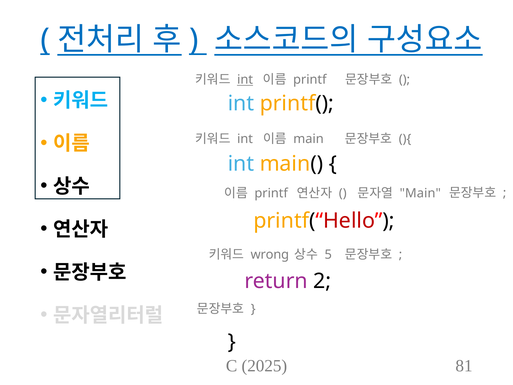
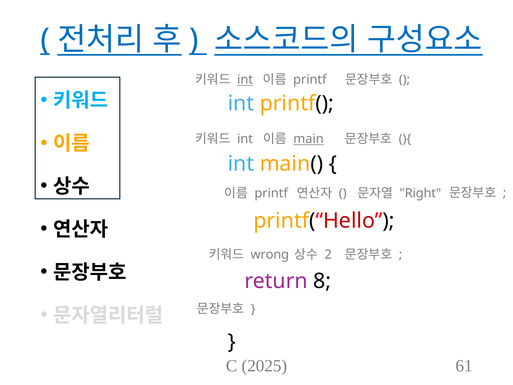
main at (308, 139) underline: none -> present
Main at (420, 193): Main -> Right
5: 5 -> 2
2: 2 -> 8
81: 81 -> 61
